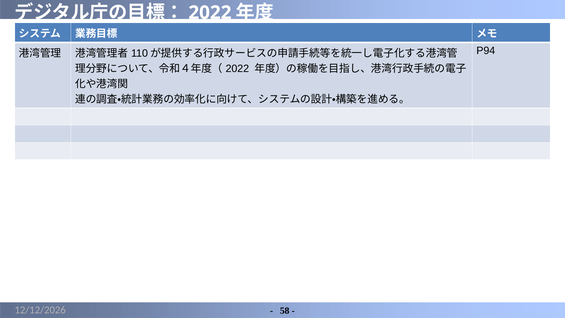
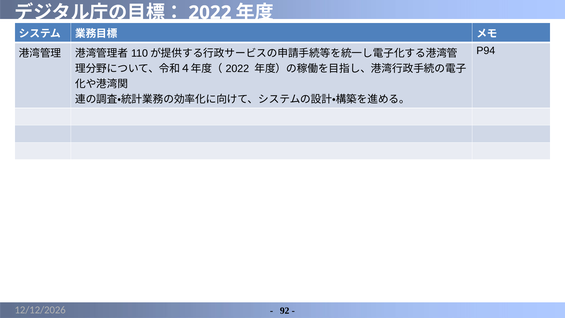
58: 58 -> 92
